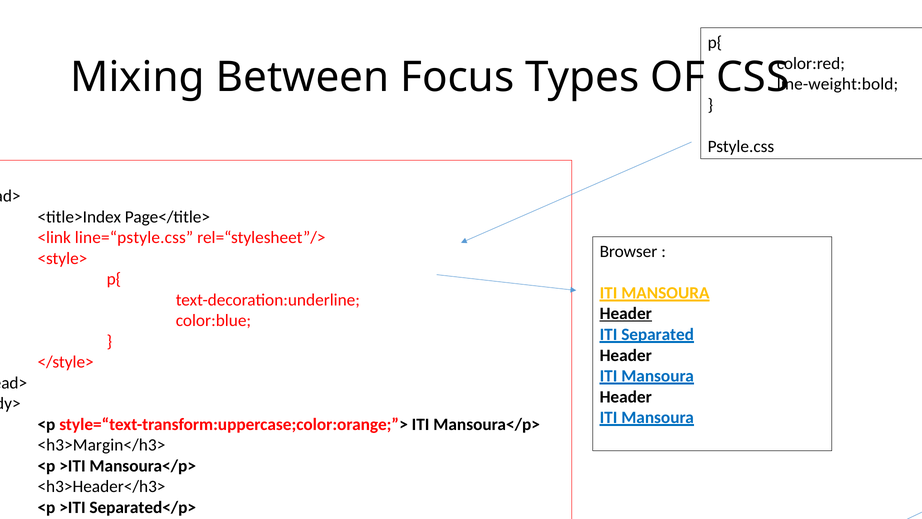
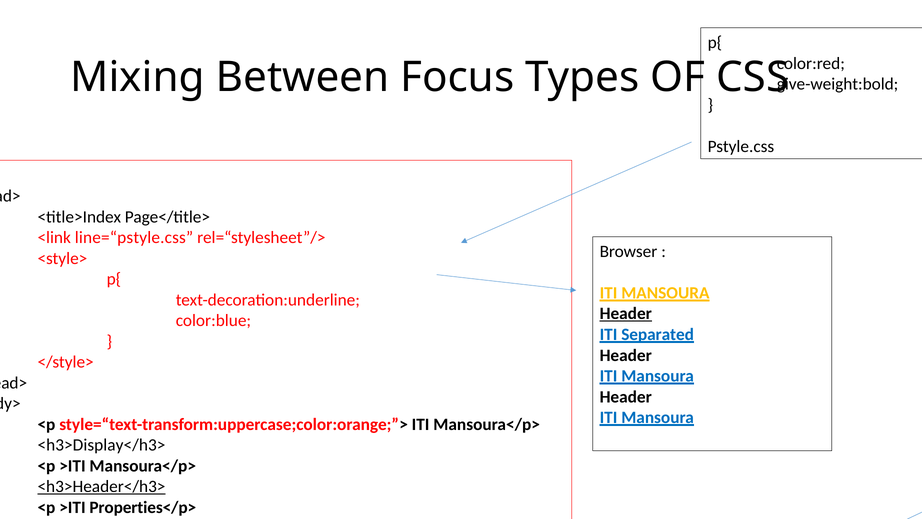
line-weight:bold: line-weight:bold -> give-weight:bold
<h3>Margin</h3>: <h3>Margin</h3> -> <h3>Display</h3>
<h3>Header</h3> at (101, 486) underline: none -> present
Separated</p>: Separated</p> -> Properties</p>
